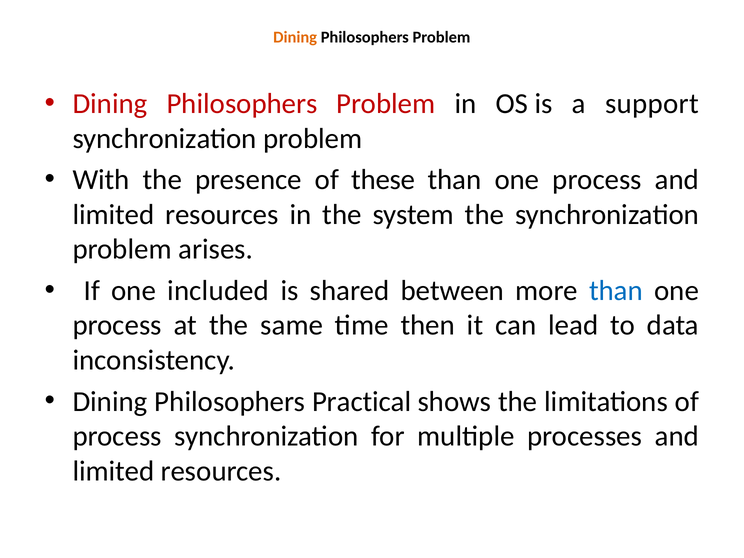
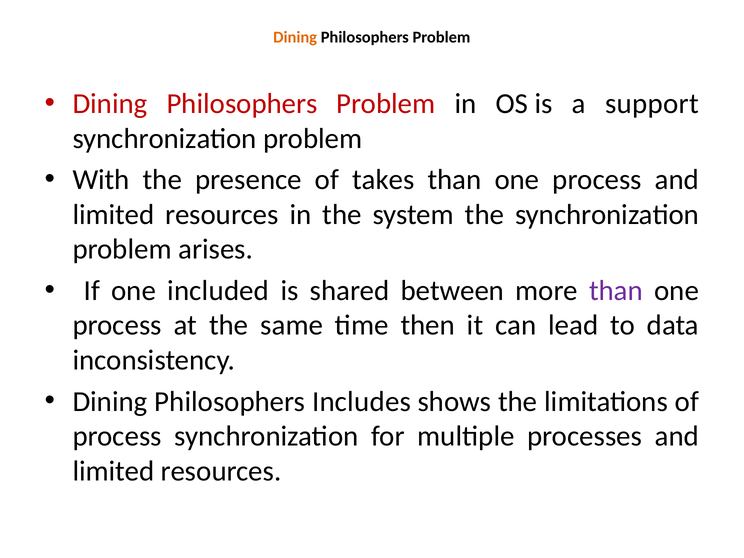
these: these -> takes
than at (616, 291) colour: blue -> purple
Practical: Practical -> Includes
